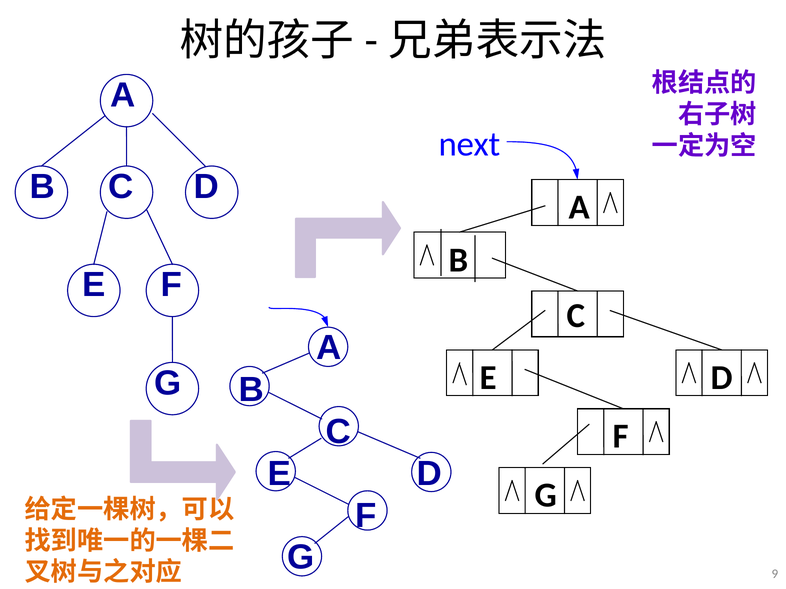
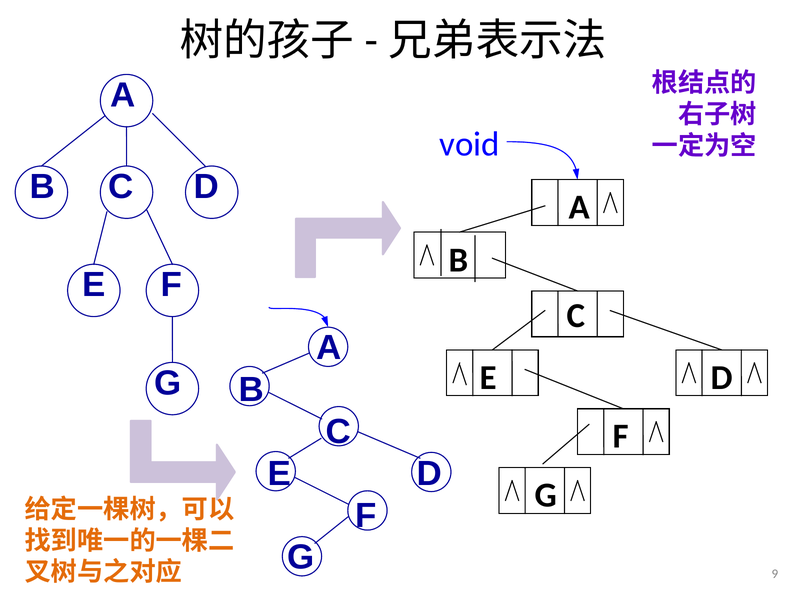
next: next -> void
